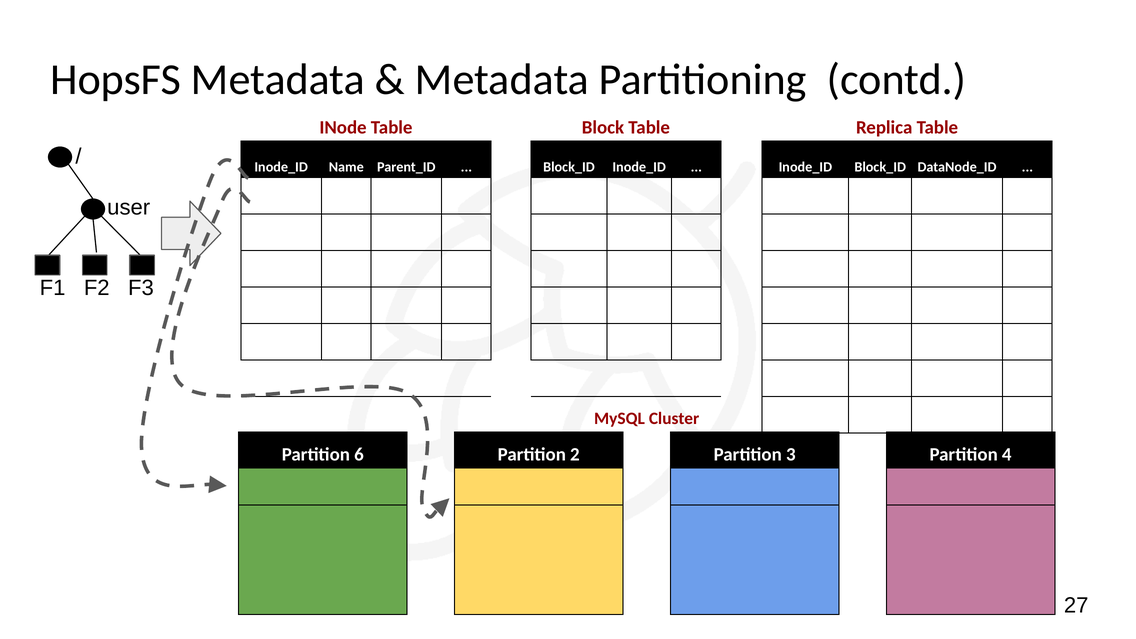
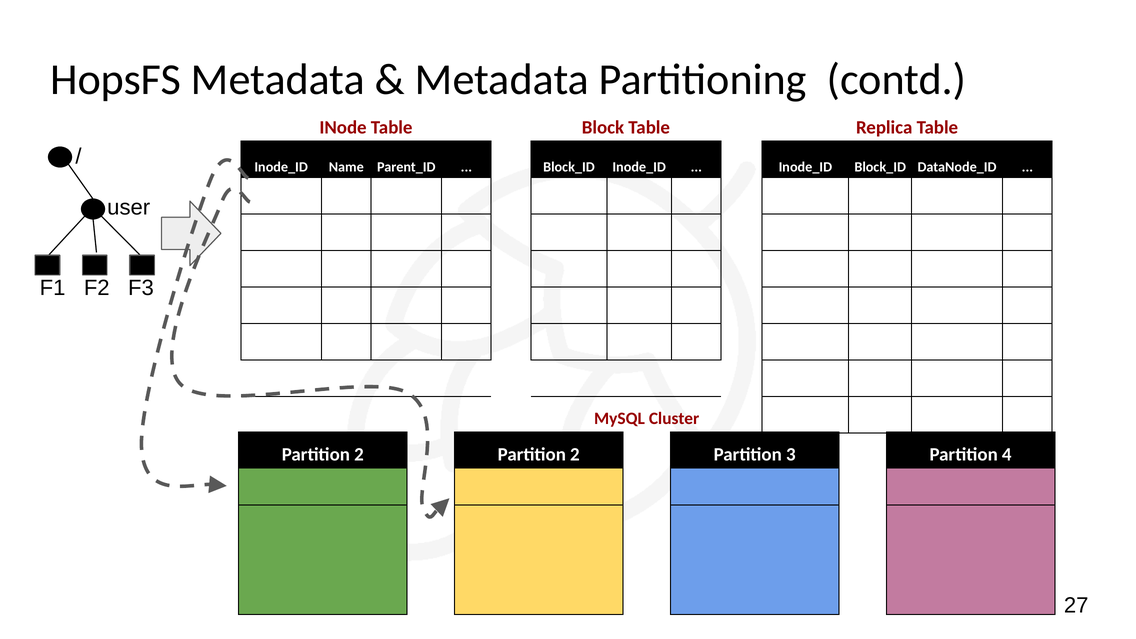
6 at (359, 455): 6 -> 2
